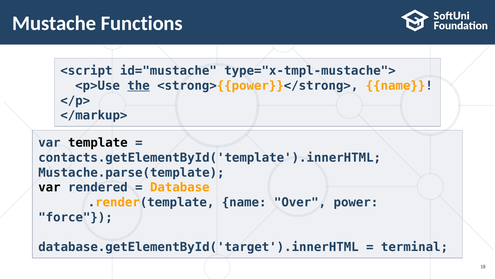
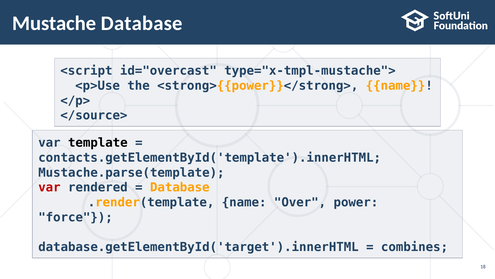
Mustache Functions: Functions -> Database
id="mustache: id="mustache -> id="overcast
the underline: present -> none
</markup>: </markup> -> </source>
var at (49, 187) colour: black -> red
terminal: terminal -> combines
